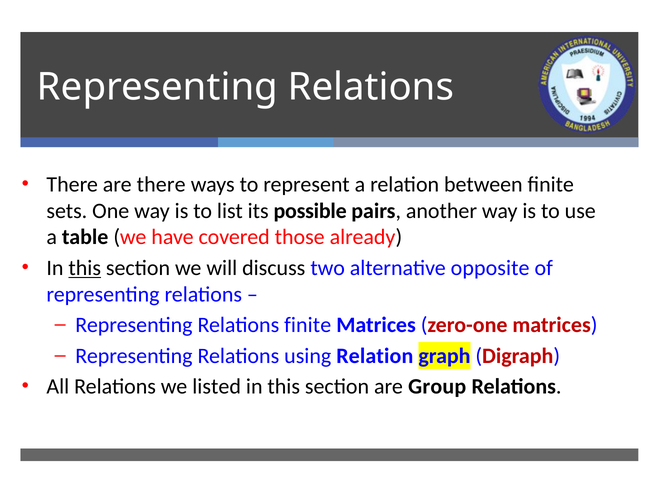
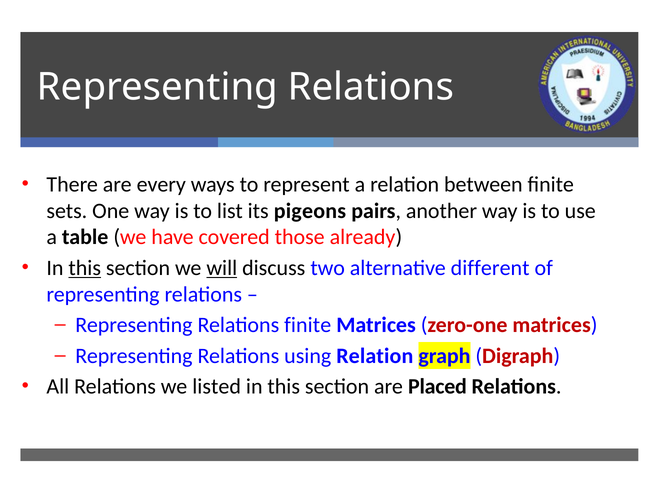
are there: there -> every
possible: possible -> pigeons
will underline: none -> present
opposite: opposite -> different
Group: Group -> Placed
